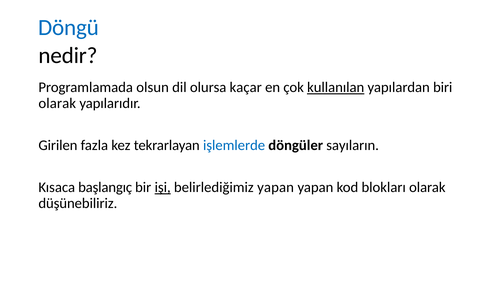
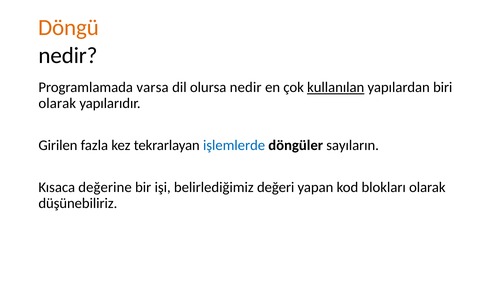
Döngü colour: blue -> orange
olsun: olsun -> varsa
olursa kaçar: kaçar -> nedir
başlangıç: başlangıç -> değerine
işi underline: present -> none
belirlediğimiz yapan: yapan -> değeri
